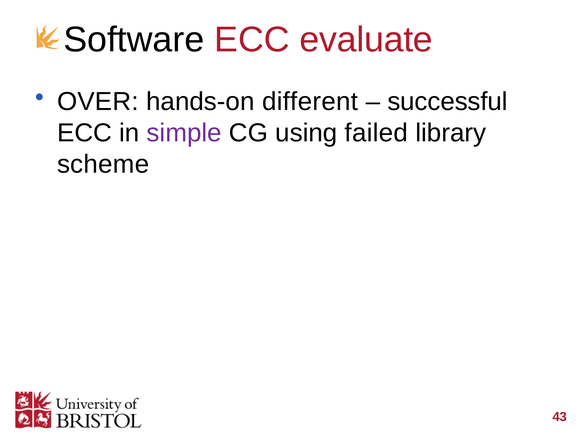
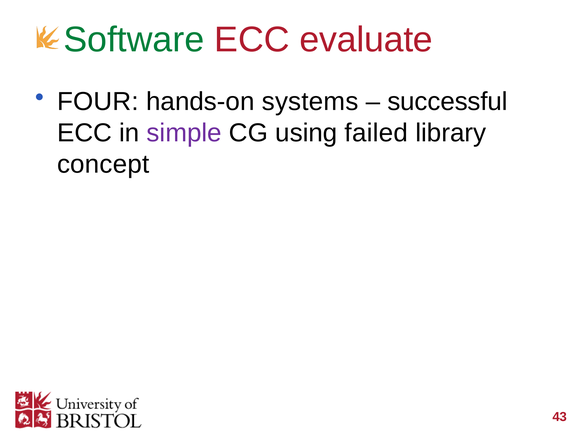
Software colour: black -> green
OVER: OVER -> FOUR
different: different -> systems
scheme: scheme -> concept
